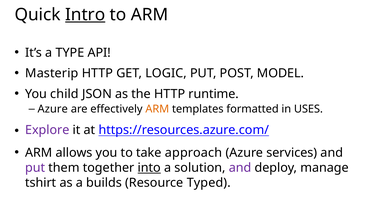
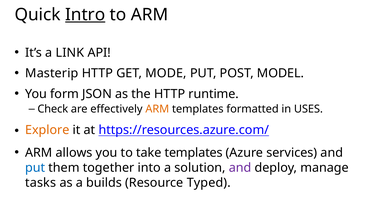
TYPE: TYPE -> LINK
LOGIC: LOGIC -> MODE
child: child -> form
Azure at (53, 109): Azure -> Check
Explore colour: purple -> orange
take approach: approach -> templates
put at (35, 168) colour: purple -> blue
into underline: present -> none
tshirt: tshirt -> tasks
